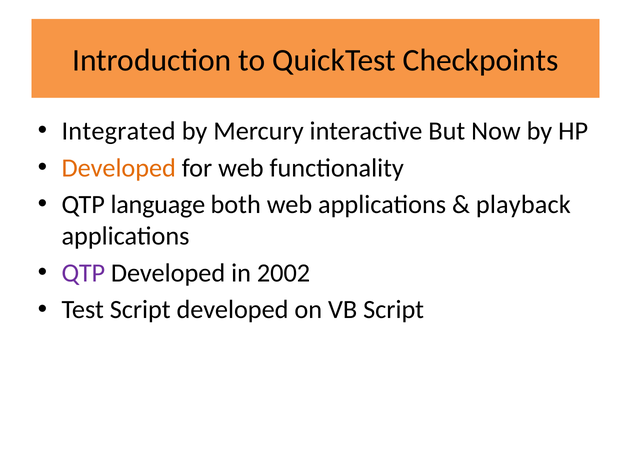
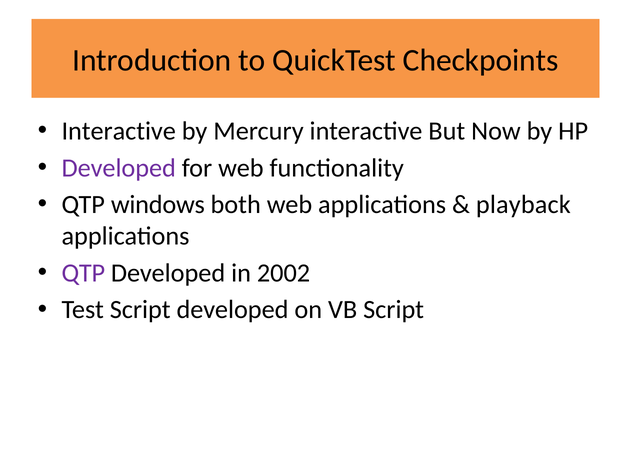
Integrated at (119, 131): Integrated -> Interactive
Developed at (119, 168) colour: orange -> purple
language: language -> windows
